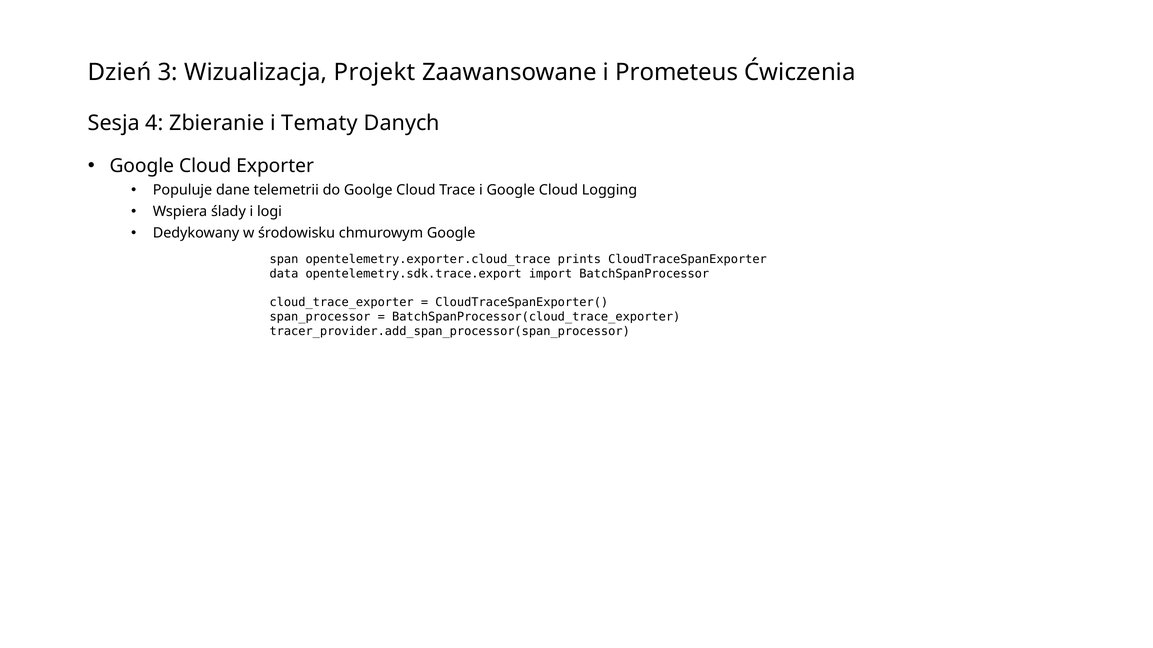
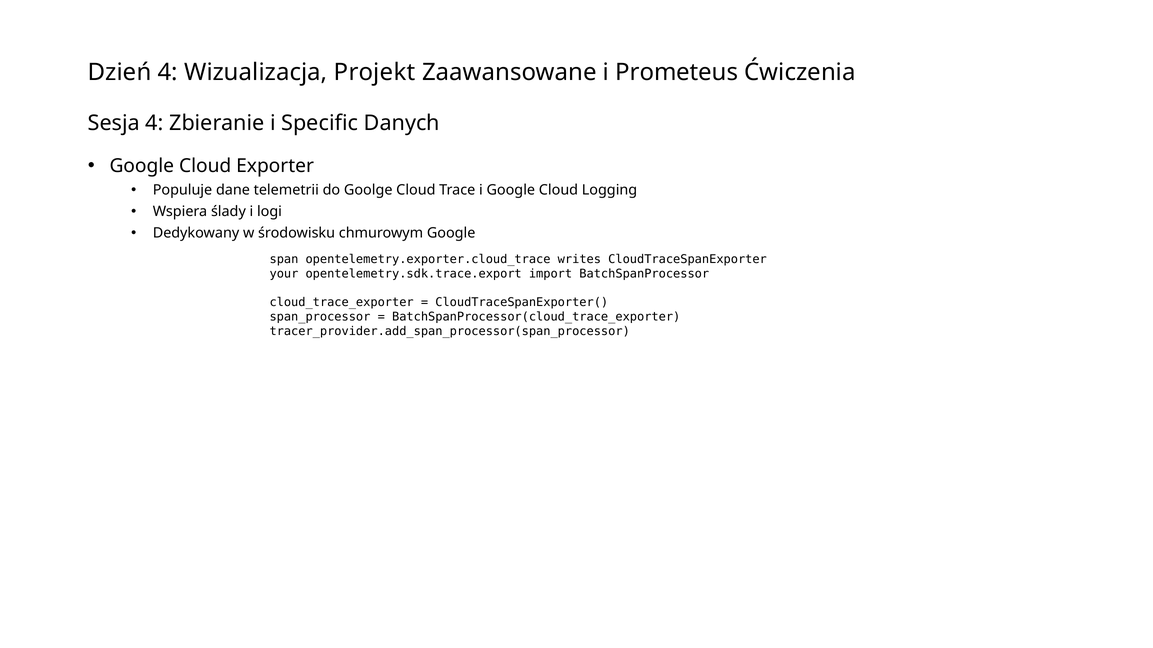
Dzień 3: 3 -> 4
Tematy: Tematy -> Specific
prints: prints -> writes
data: data -> your
